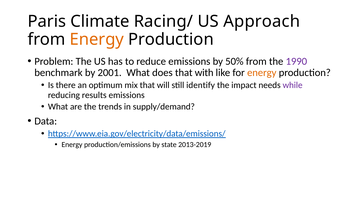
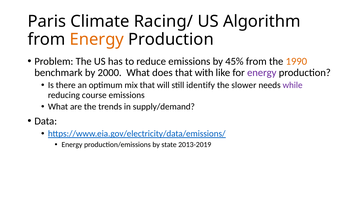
Approach: Approach -> Algorithm
50%: 50% -> 45%
1990 colour: purple -> orange
2001: 2001 -> 2000
energy at (262, 73) colour: orange -> purple
impact: impact -> slower
results: results -> course
